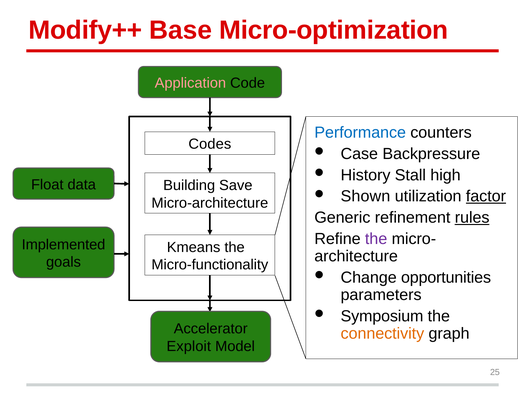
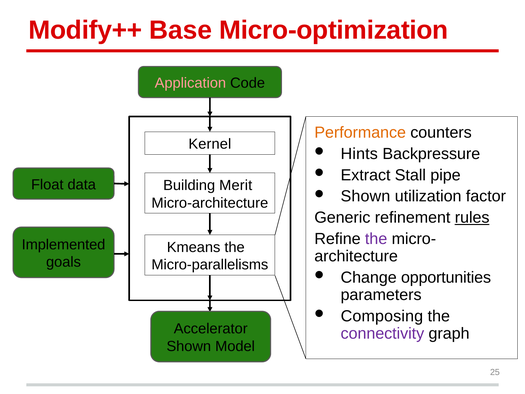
Performance colour: blue -> orange
Codes: Codes -> Kernel
Case: Case -> Hints
History: History -> Extract
high: high -> pipe
Save: Save -> Merit
factor underline: present -> none
Micro-functionality: Micro-functionality -> Micro-parallelisms
Symposium: Symposium -> Composing
connectivity colour: orange -> purple
Exploit at (189, 346): Exploit -> Shown
